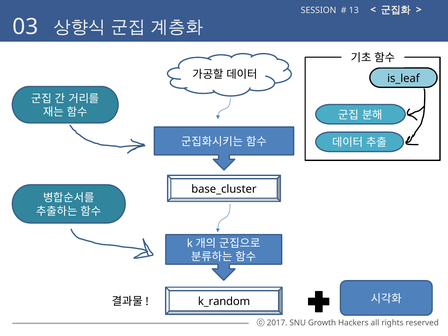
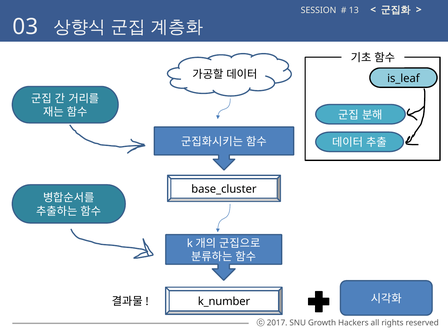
k_random: k_random -> k_number
